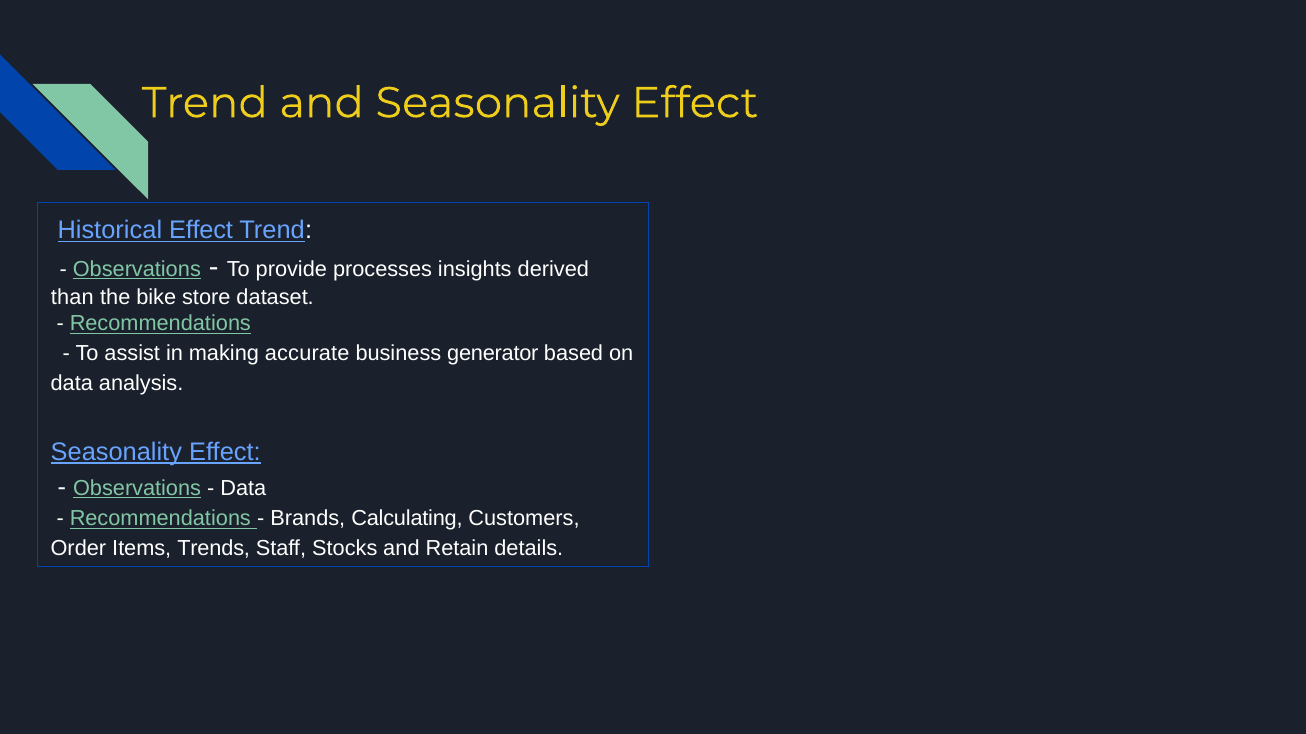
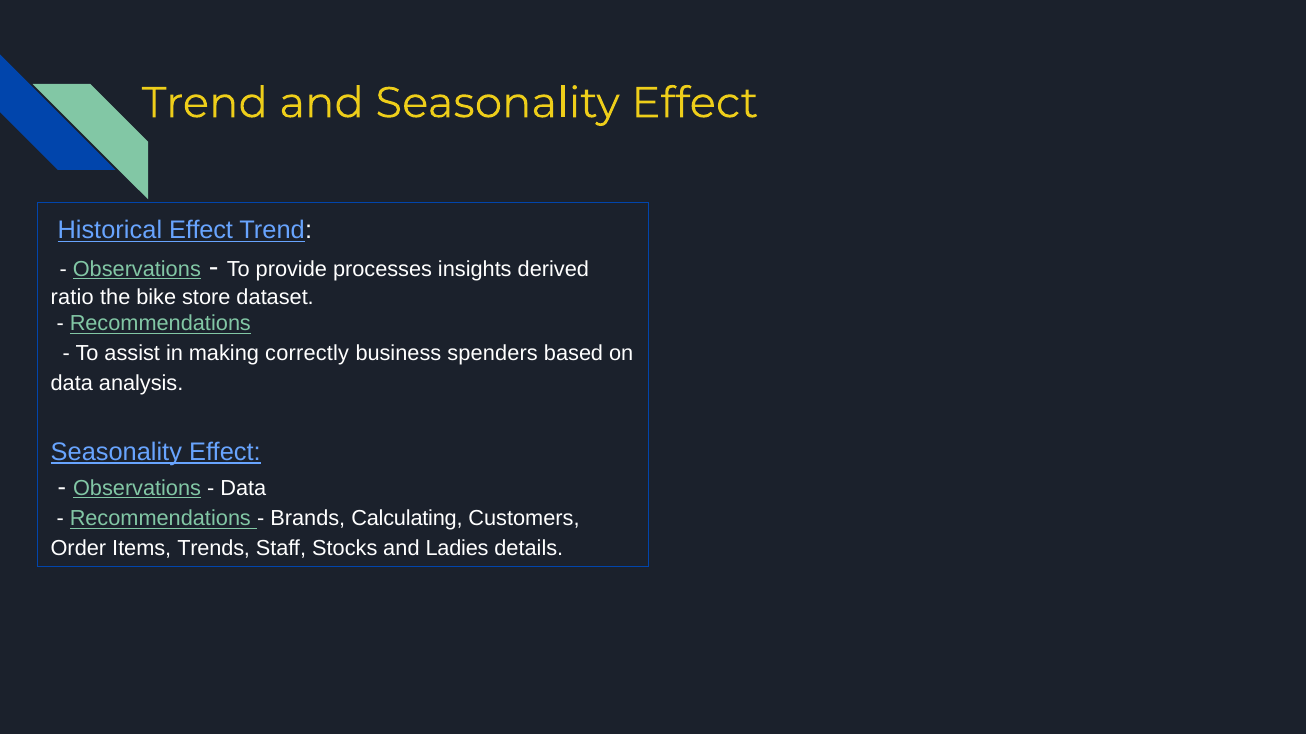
than: than -> ratio
accurate: accurate -> correctly
generator: generator -> spenders
Retain: Retain -> Ladies
